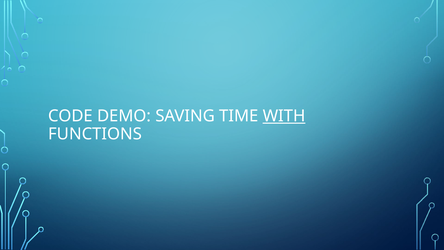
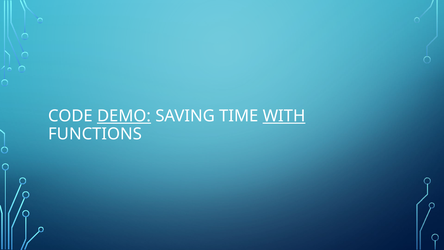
DEMO underline: none -> present
